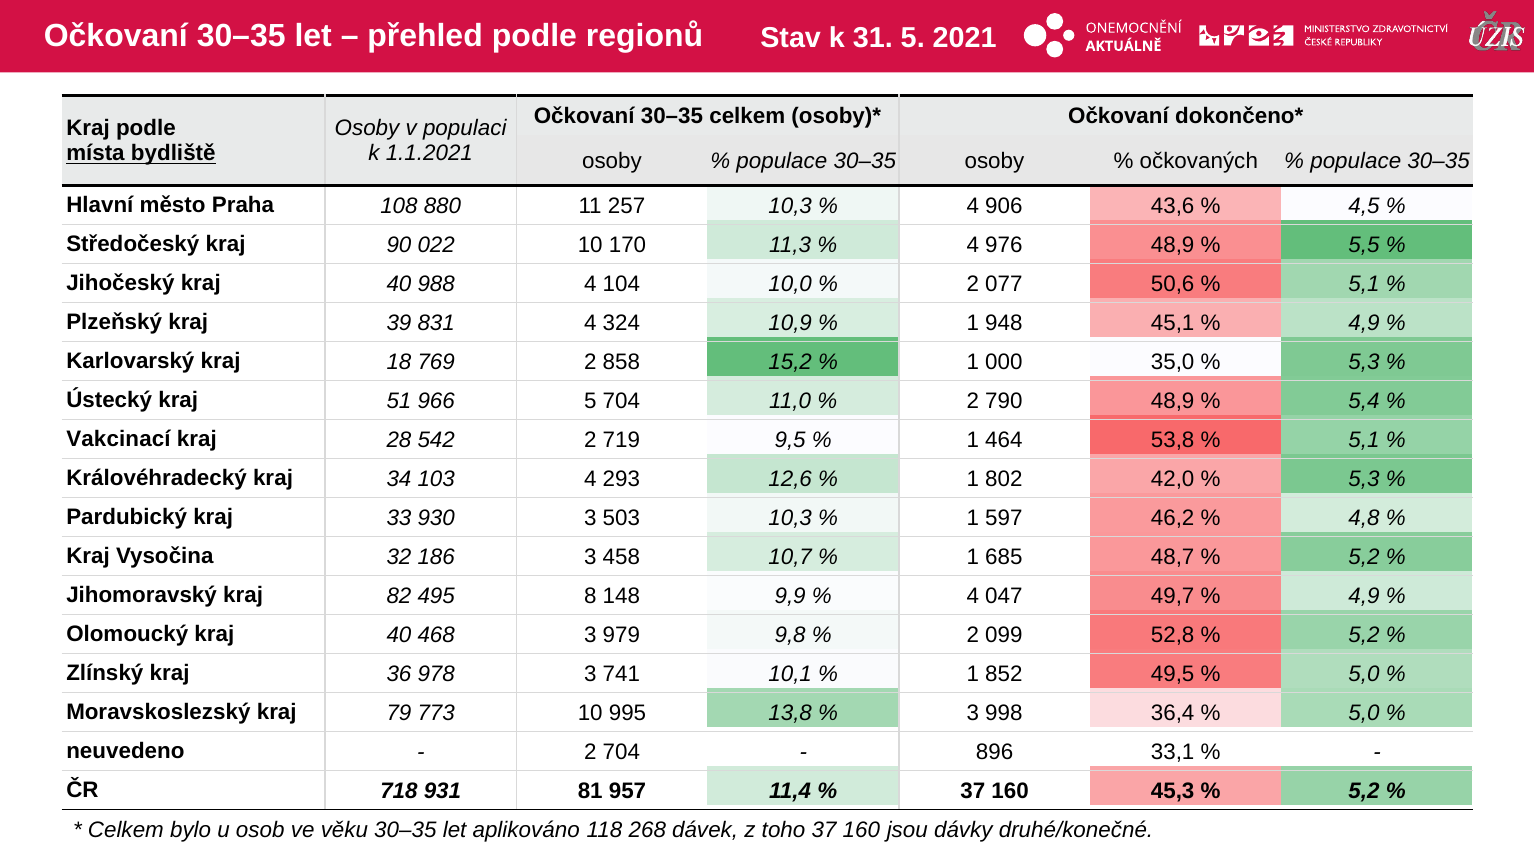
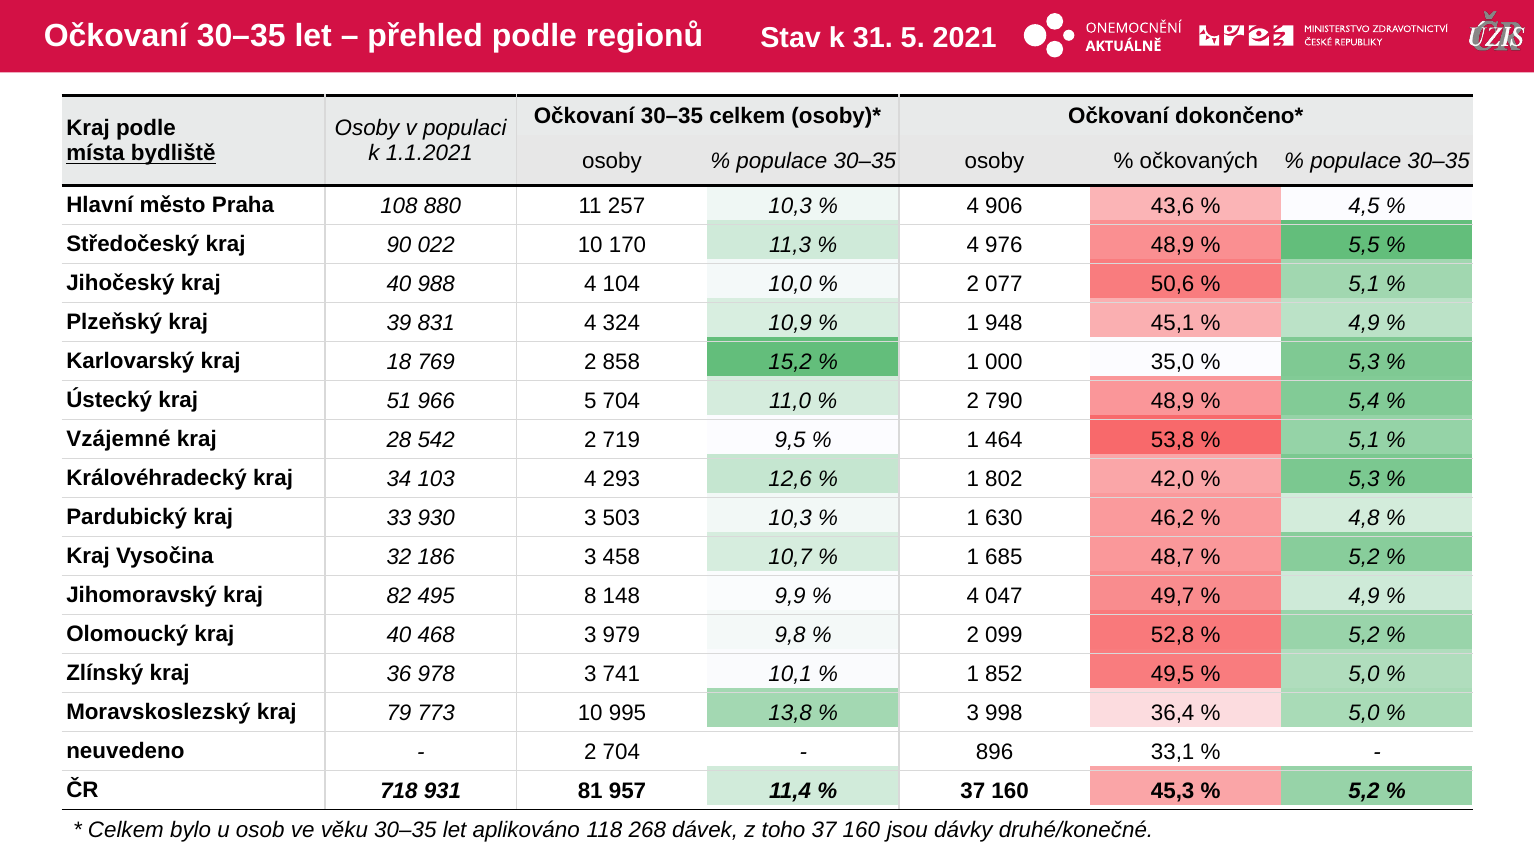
Vakcinací: Vakcinací -> Vzájemné
597: 597 -> 630
